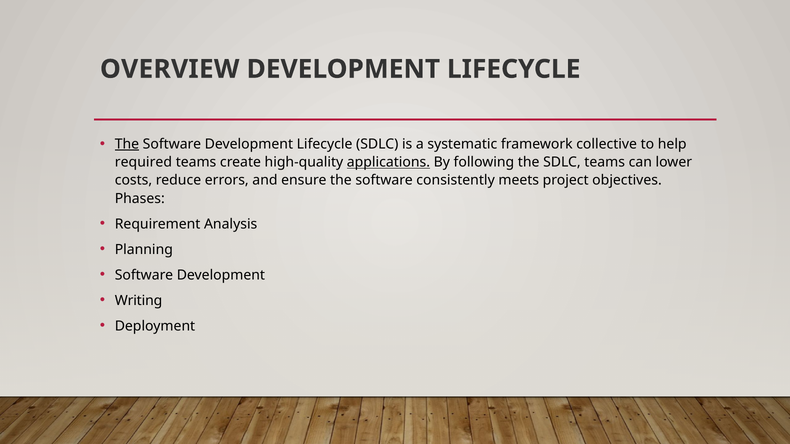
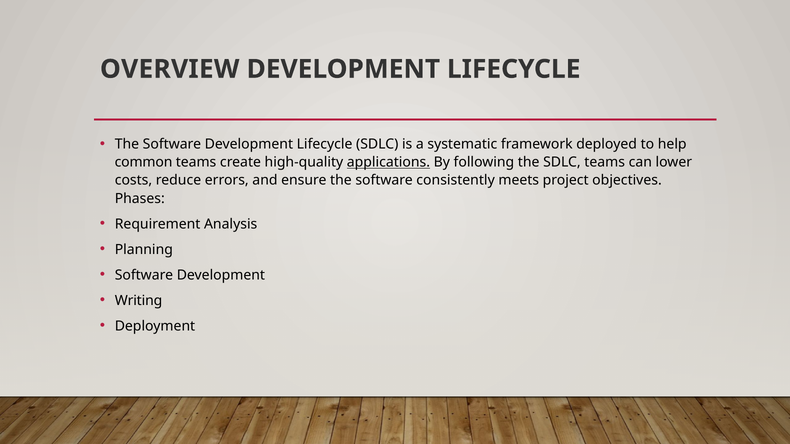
The at (127, 144) underline: present -> none
collective: collective -> deployed
required: required -> common
